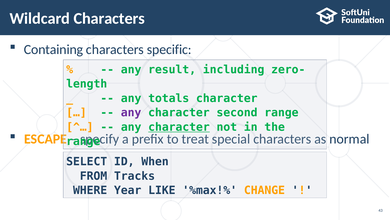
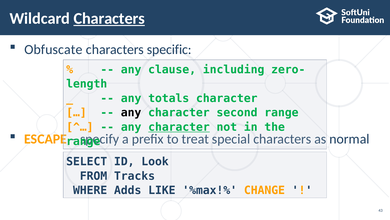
Characters at (109, 18) underline: none -> present
Containing: Containing -> Obfuscate
result: result -> clause
any at (131, 112) colour: purple -> black
When: When -> Look
Year: Year -> Adds
